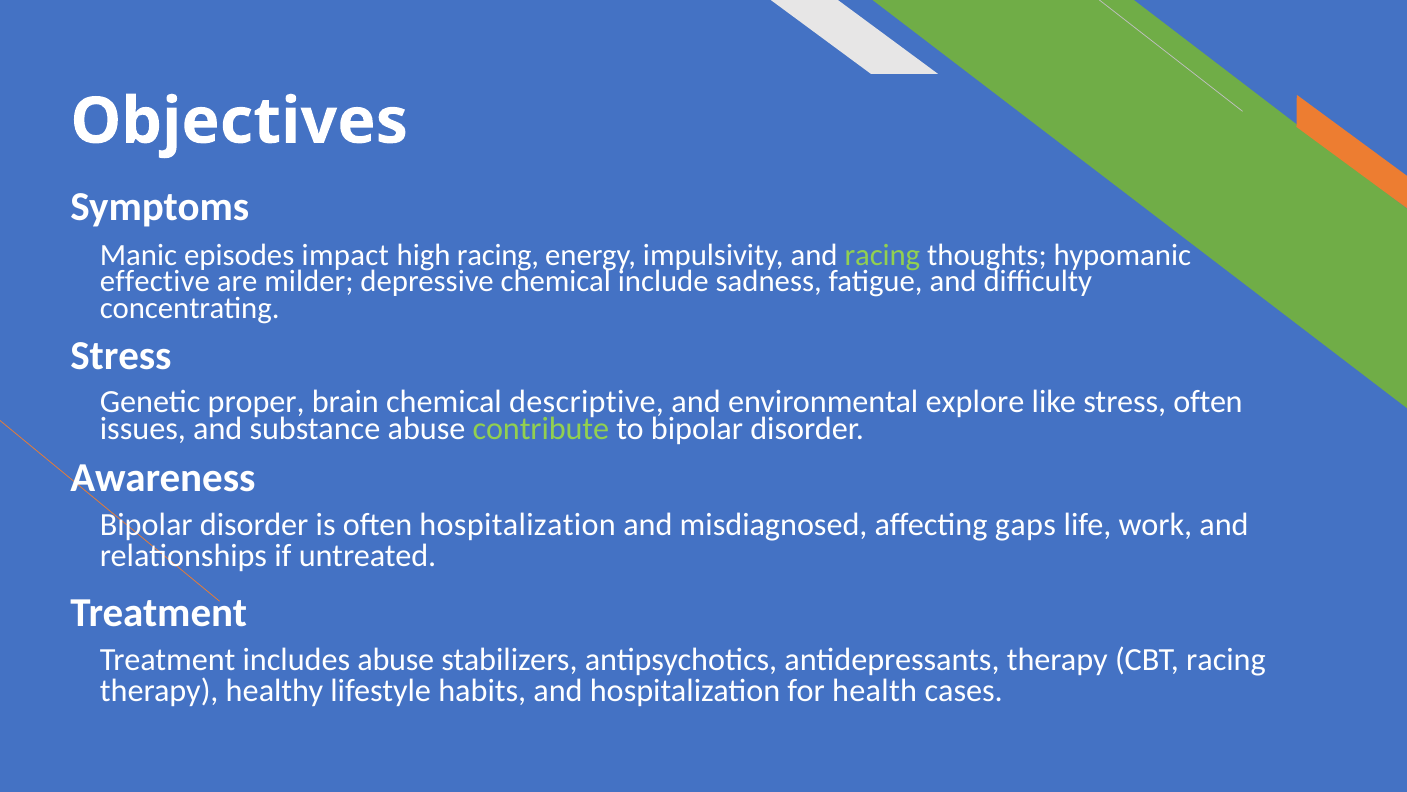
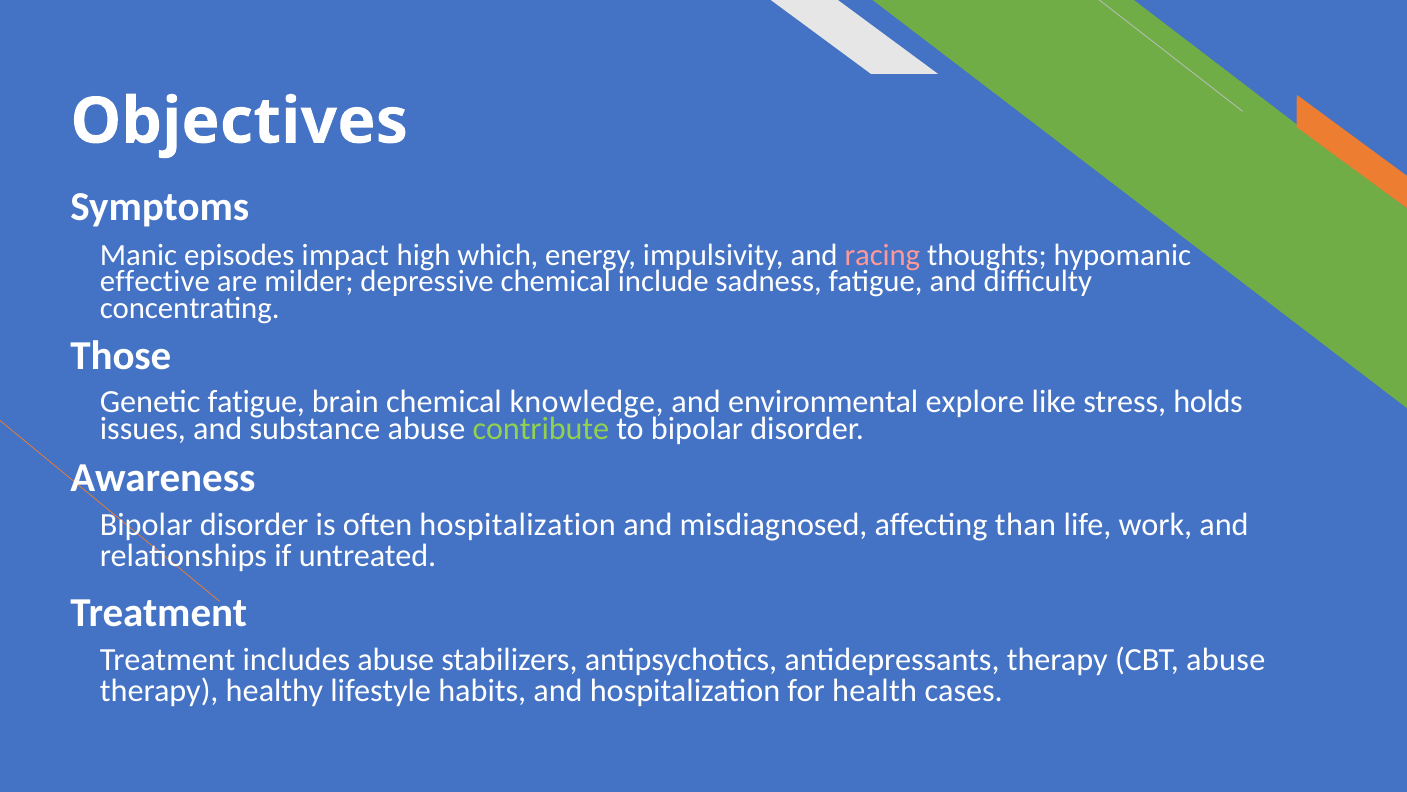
high racing: racing -> which
racing at (882, 255) colour: light green -> pink
Stress at (121, 355): Stress -> Those
Genetic proper: proper -> fatigue
descriptive: descriptive -> knowledge
stress often: often -> holds
gaps: gaps -> than
CBT racing: racing -> abuse
